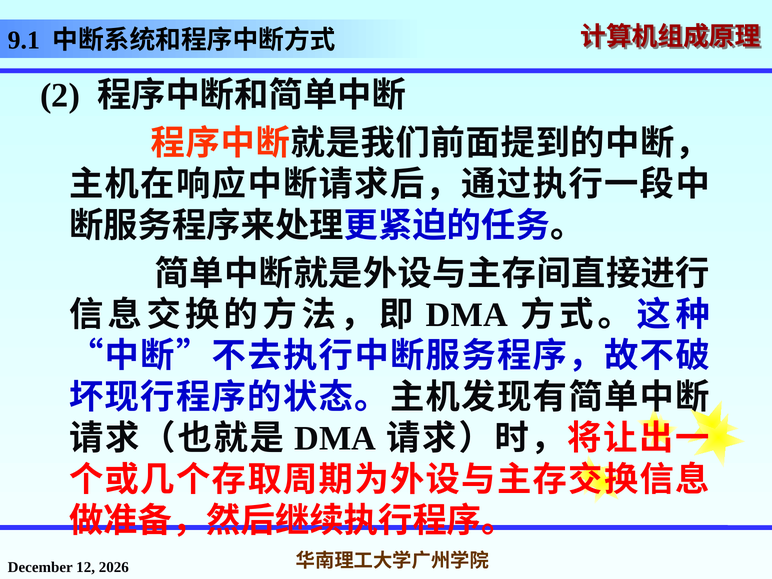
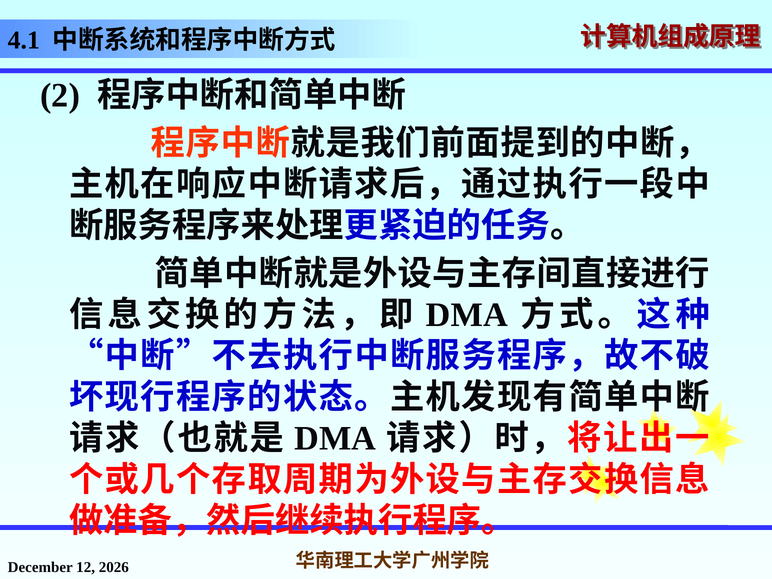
9.1: 9.1 -> 4.1
